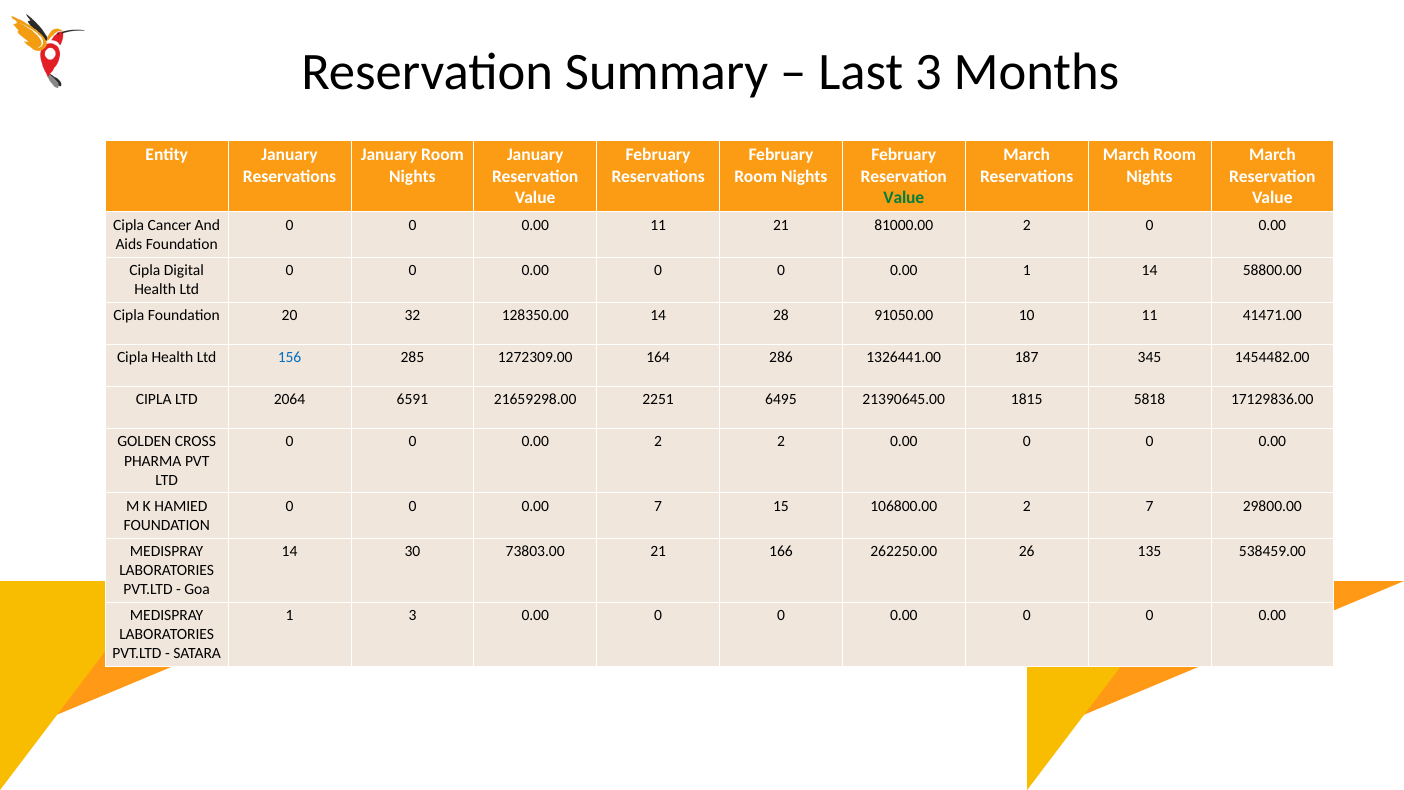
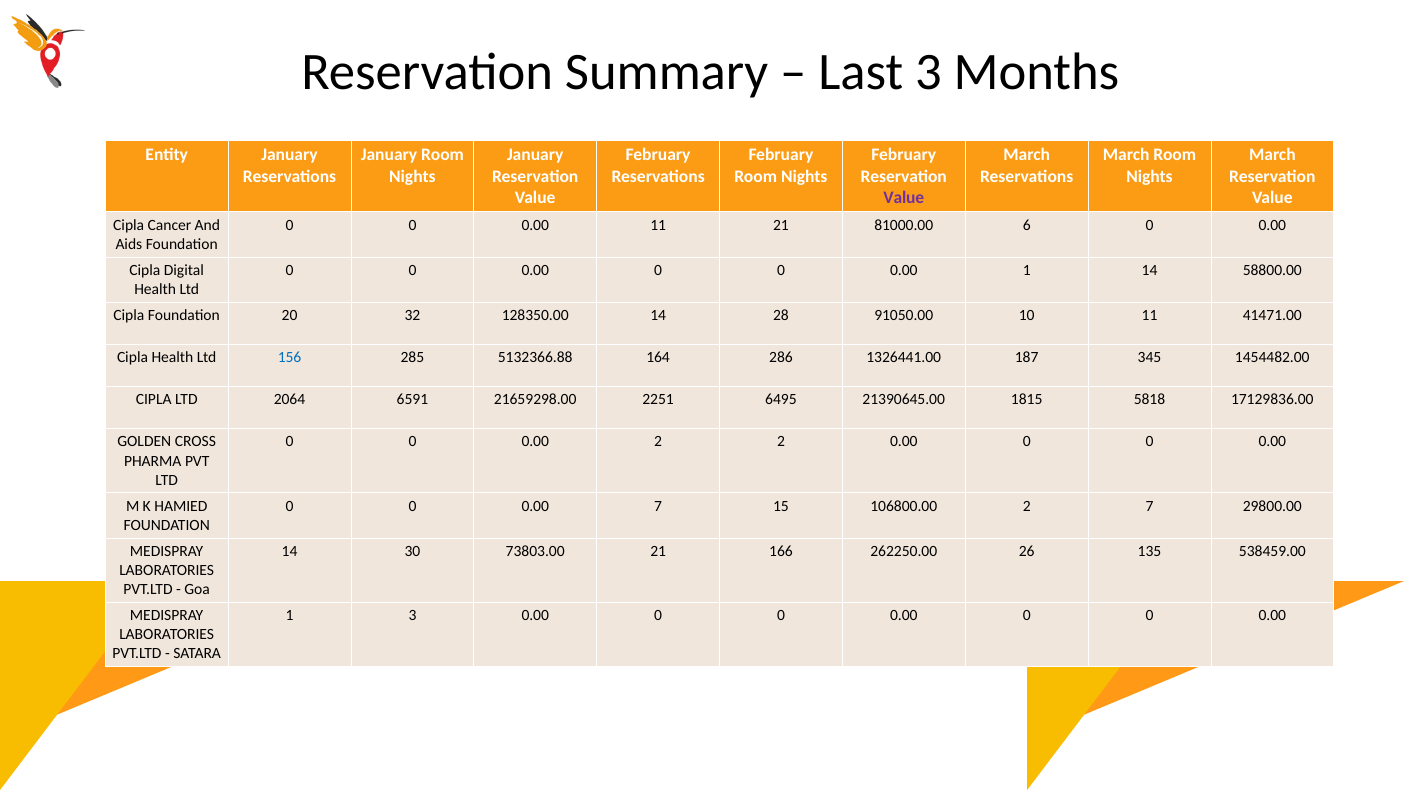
Value at (904, 198) colour: green -> purple
81000.00 2: 2 -> 6
1272309.00: 1272309.00 -> 5132366.88
